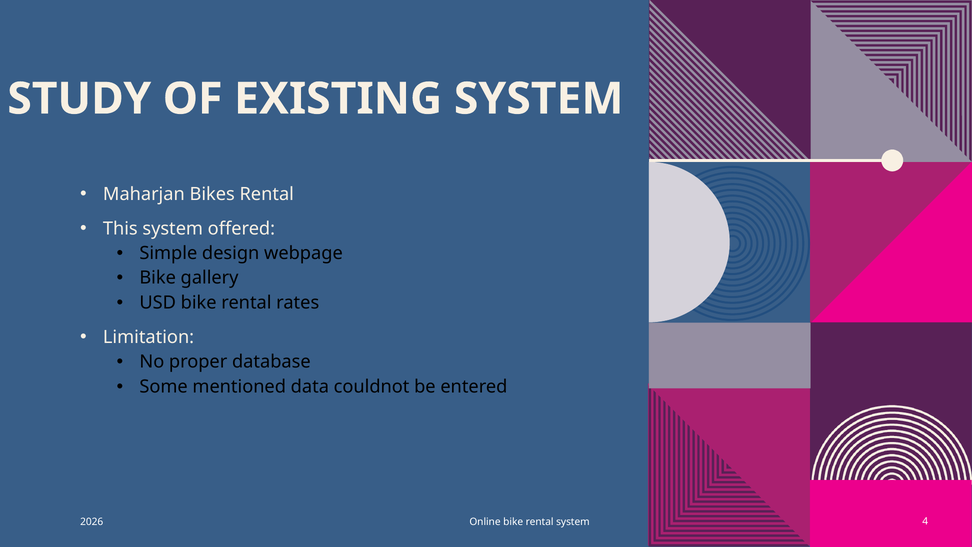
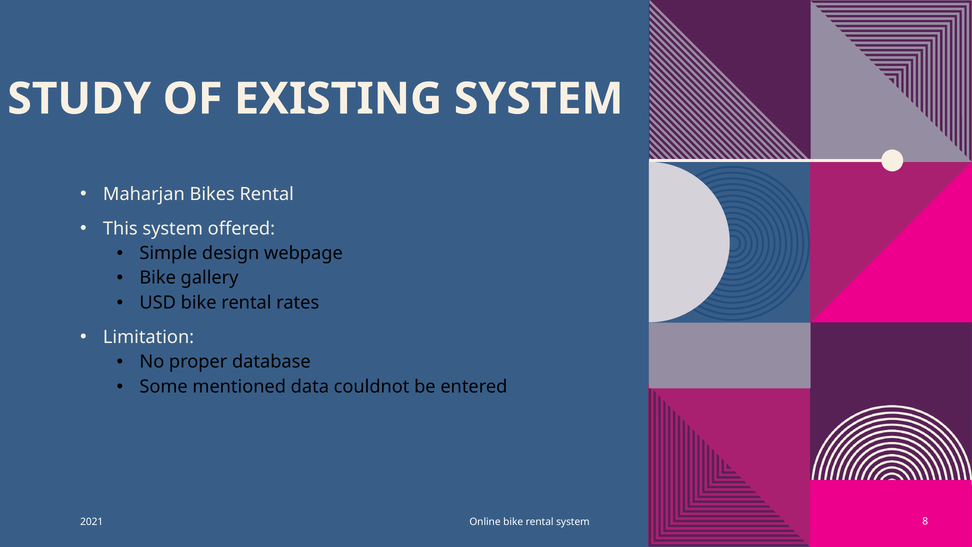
2026: 2026 -> 2021
4: 4 -> 8
